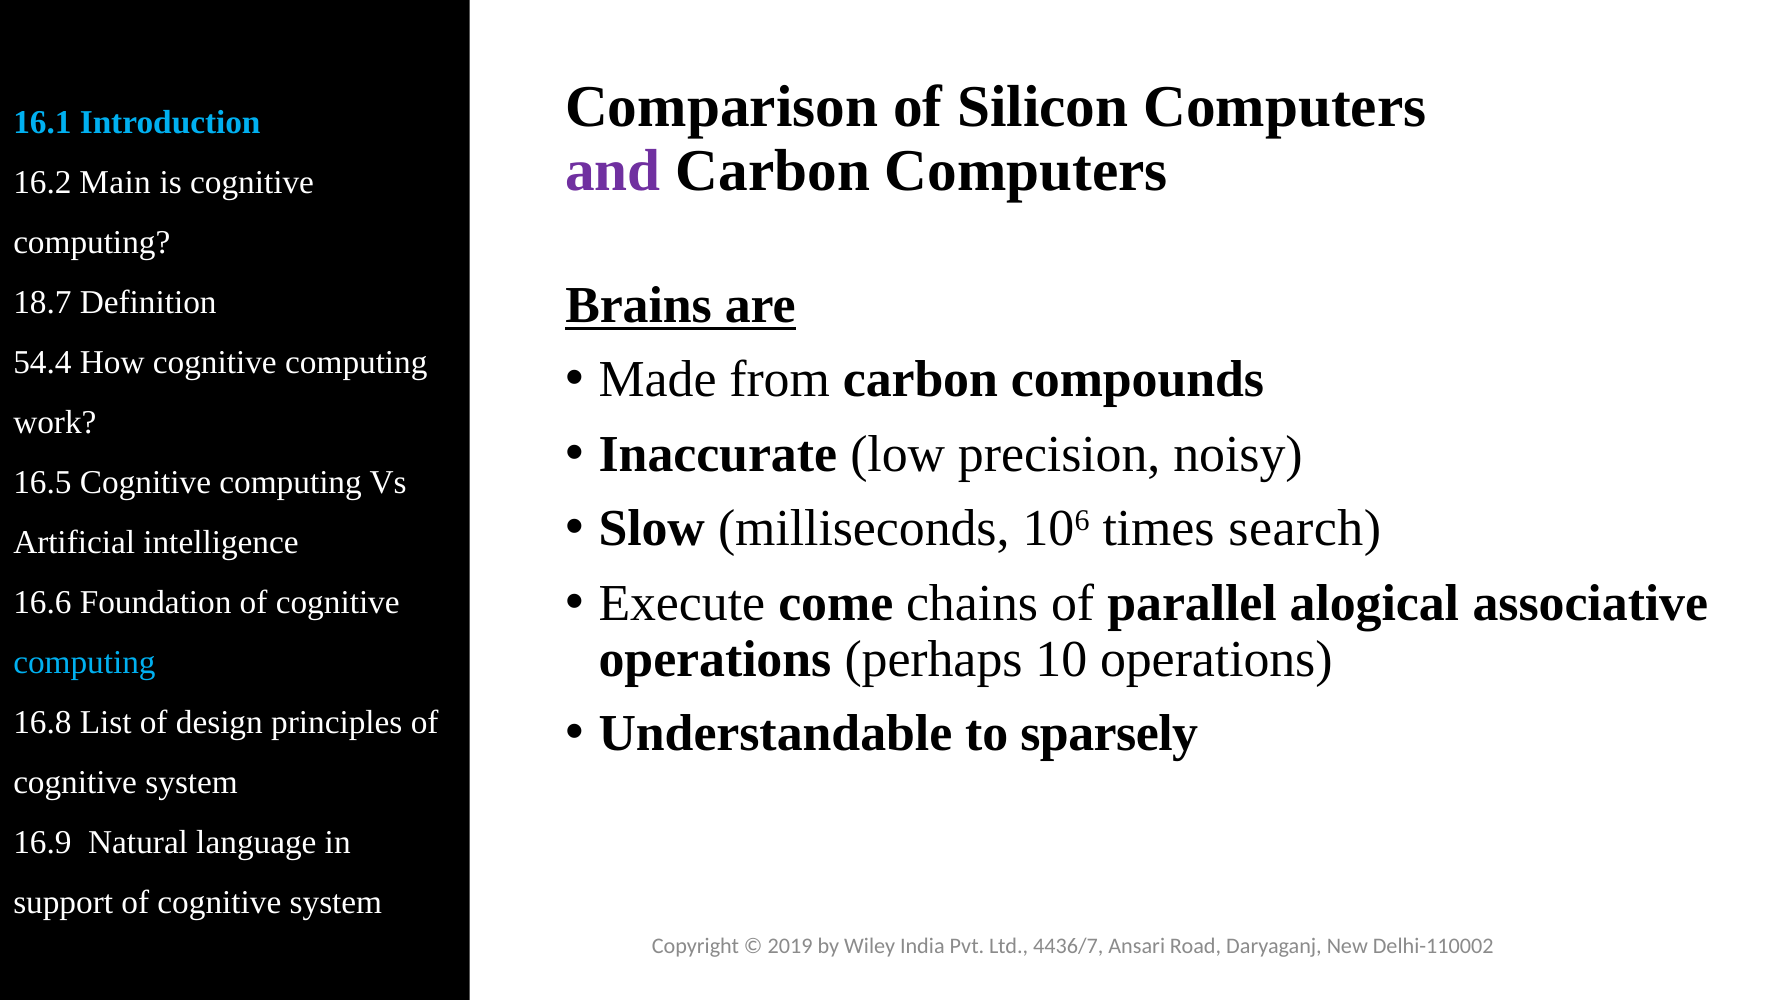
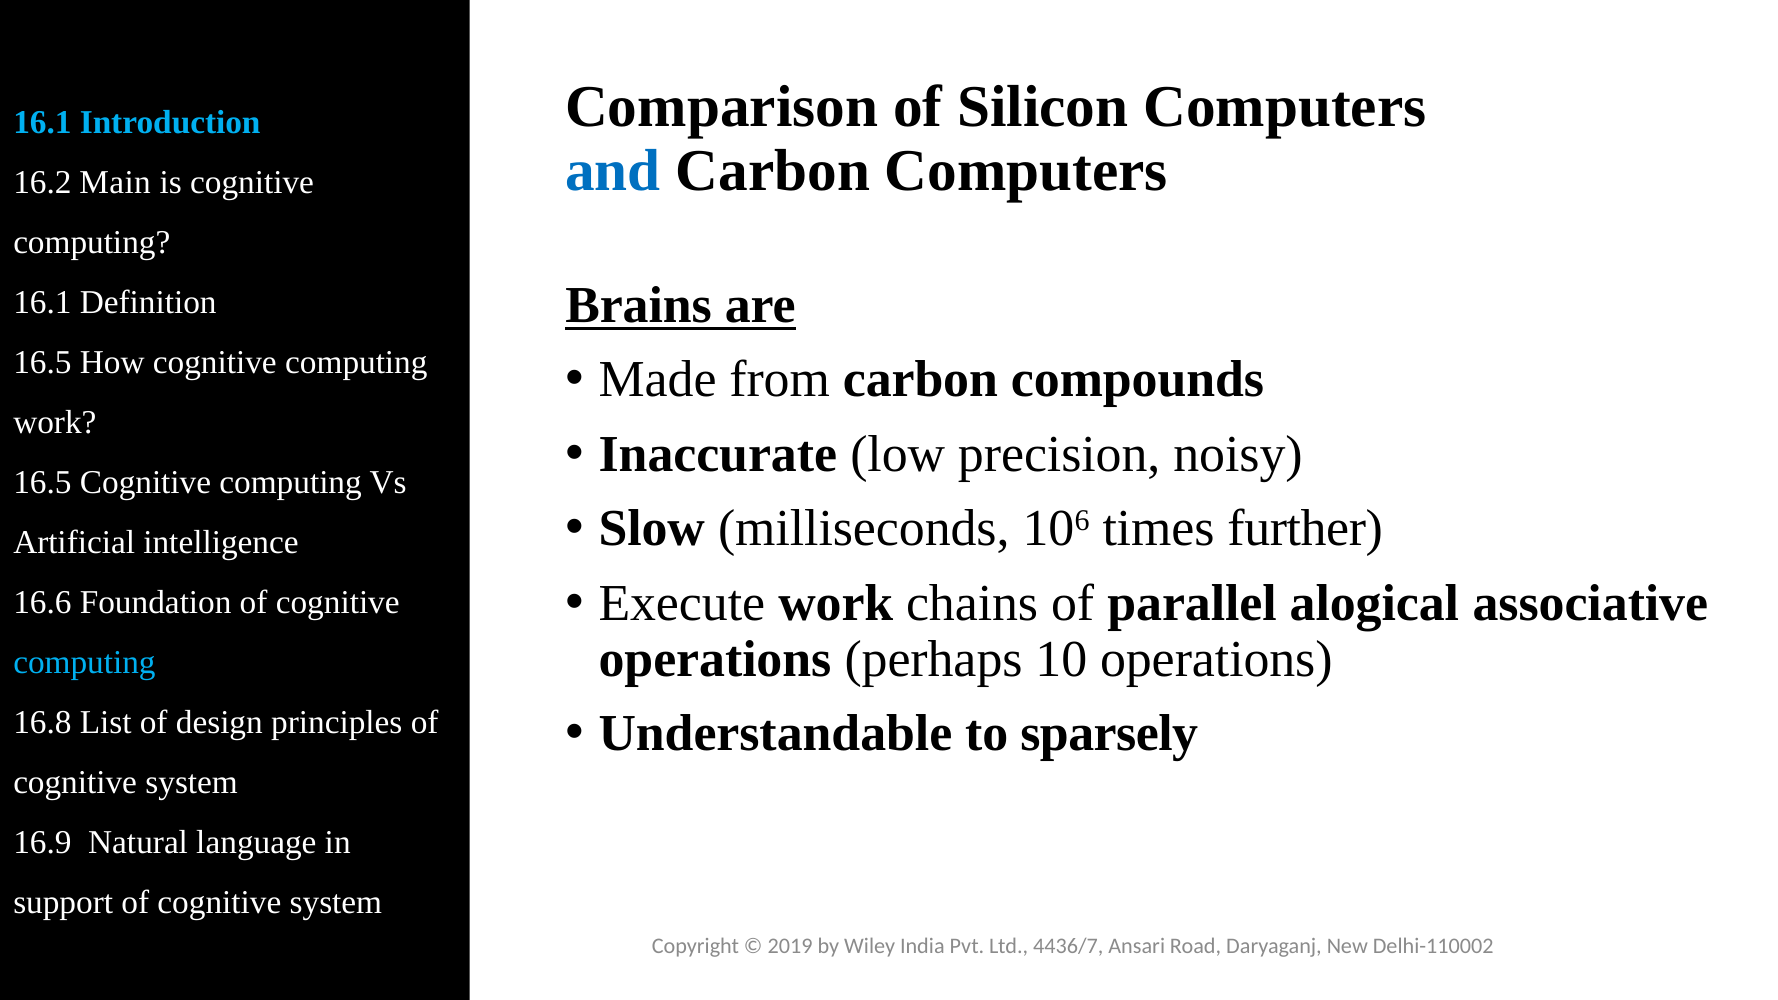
and colour: purple -> blue
18.7 at (42, 302): 18.7 -> 16.1
54.4 at (42, 362): 54.4 -> 16.5
search: search -> further
Execute come: come -> work
